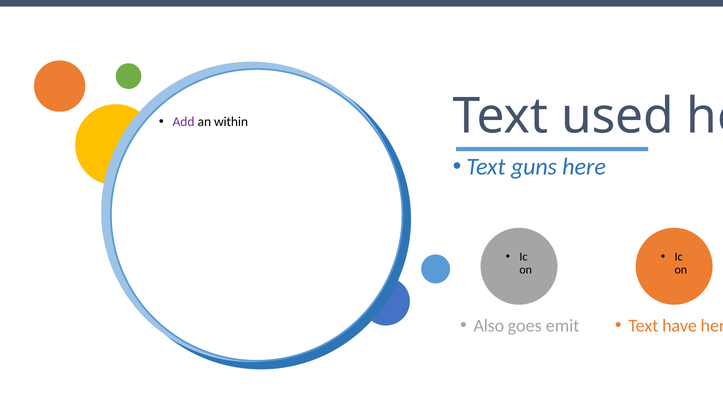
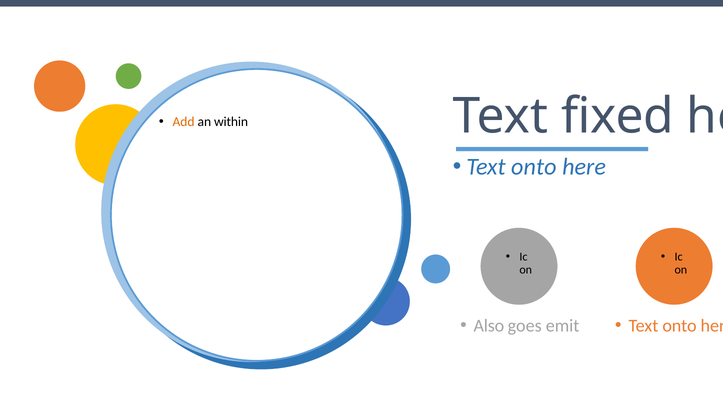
used: used -> fixed
Add colour: purple -> orange
guns at (534, 167): guns -> onto
have at (680, 325): have -> onto
